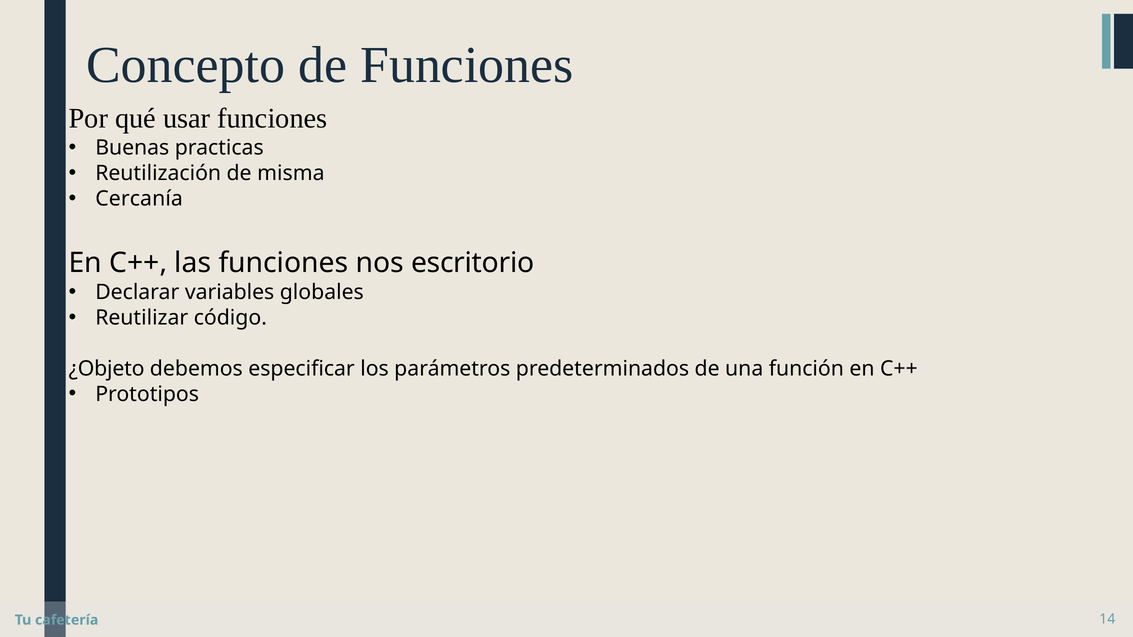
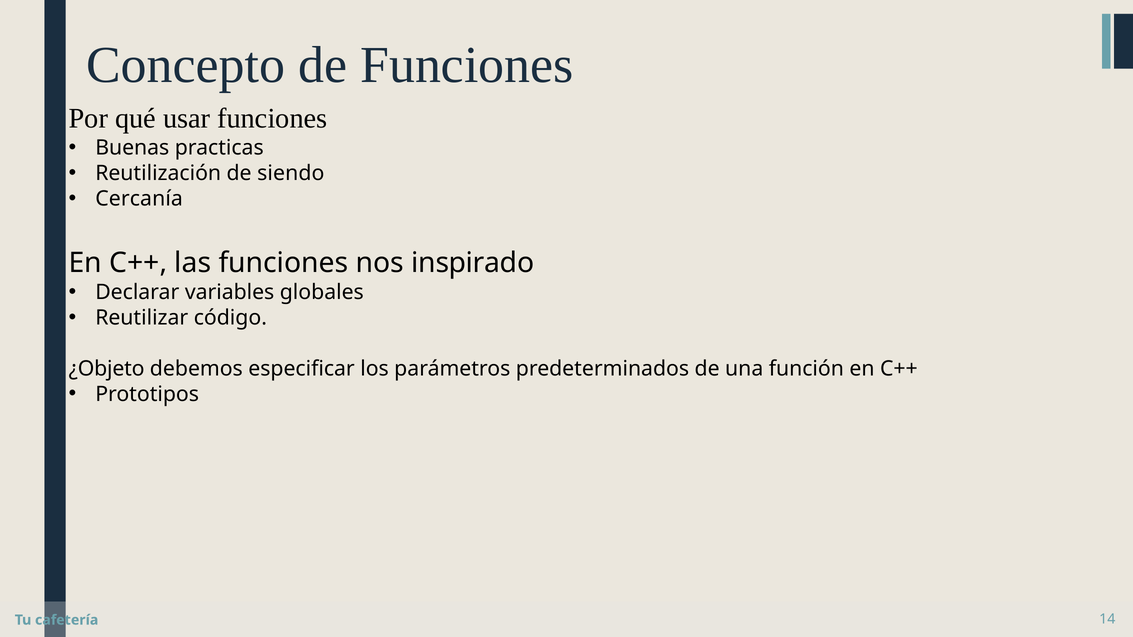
misma: misma -> siendo
escritorio: escritorio -> inspirado
